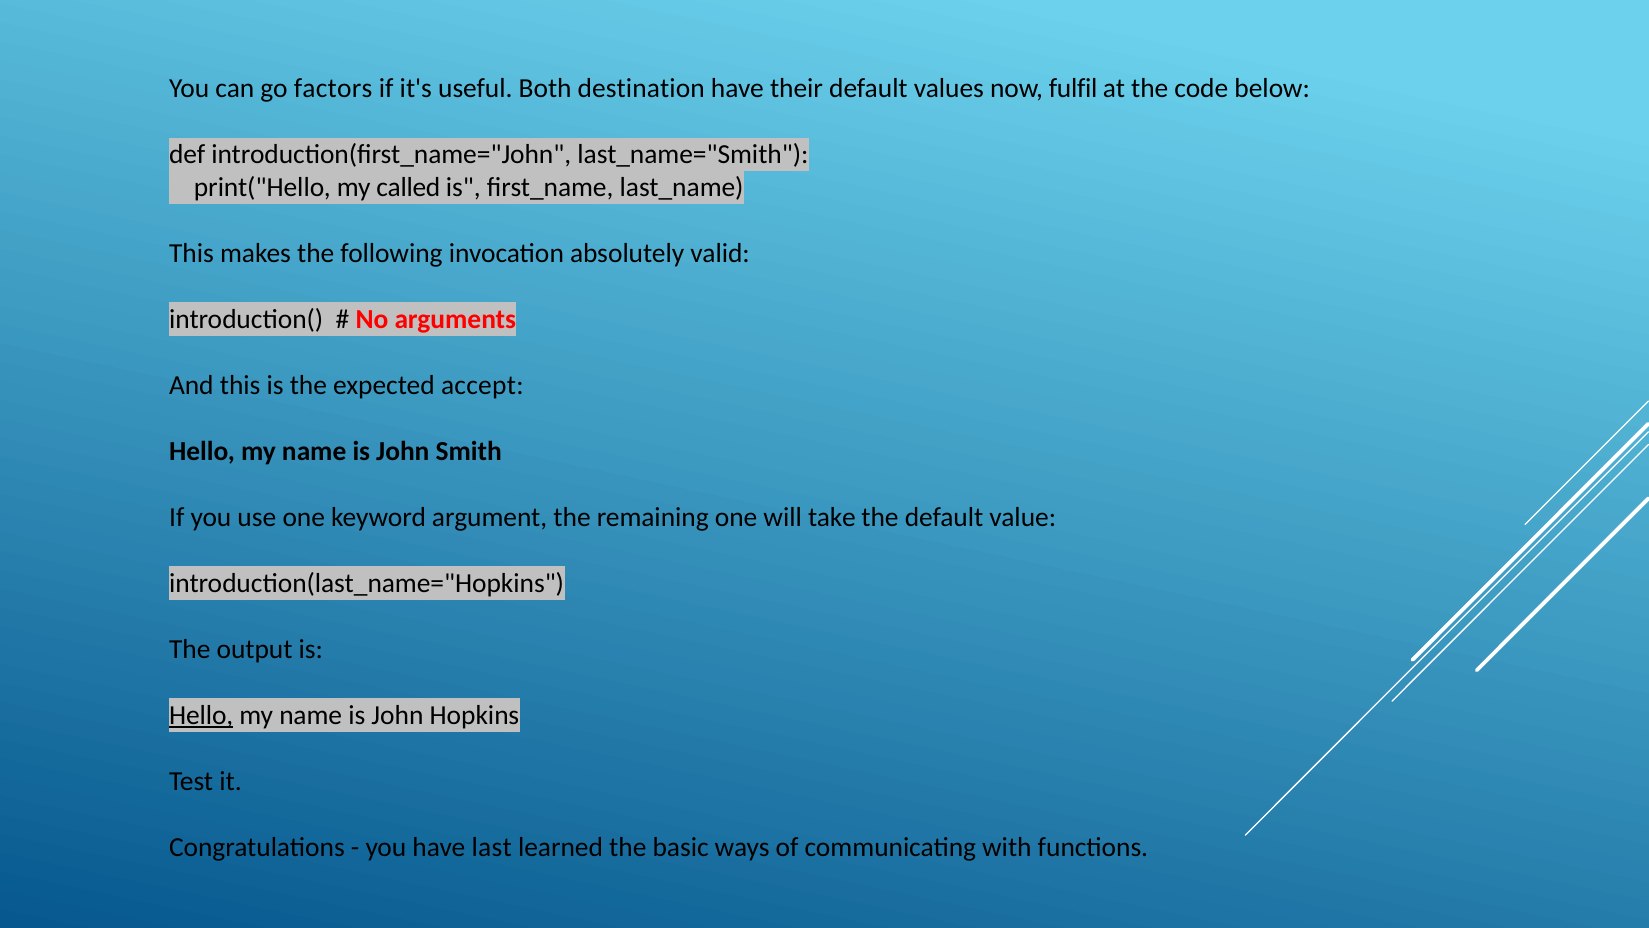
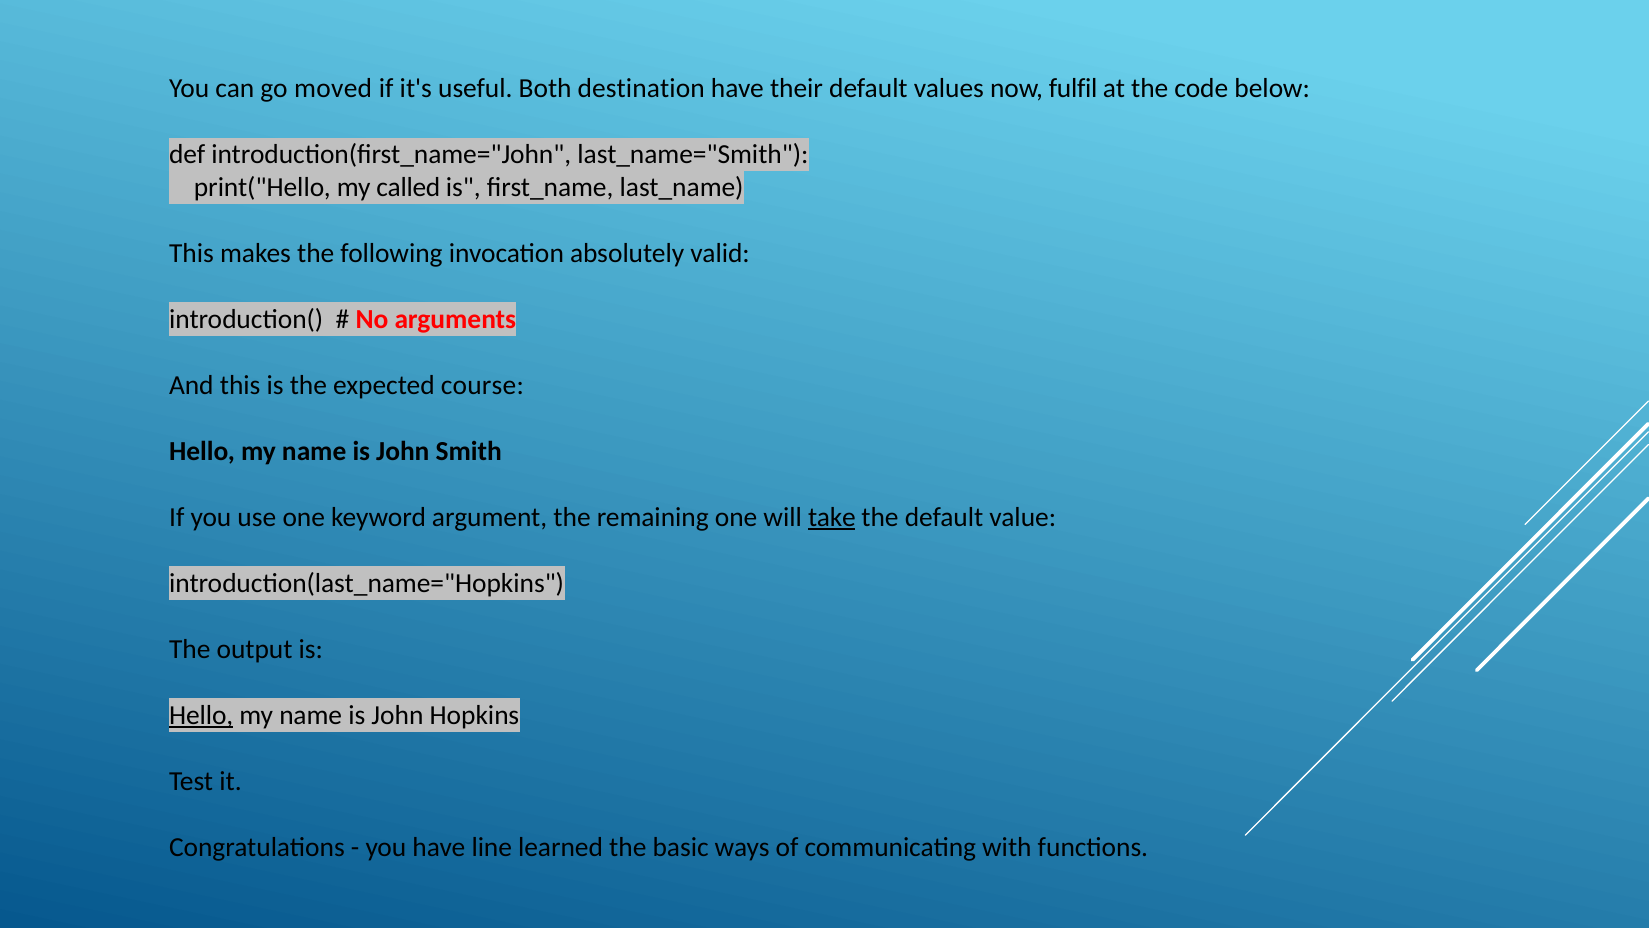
factors: factors -> moved
accept: accept -> course
take underline: none -> present
last: last -> line
